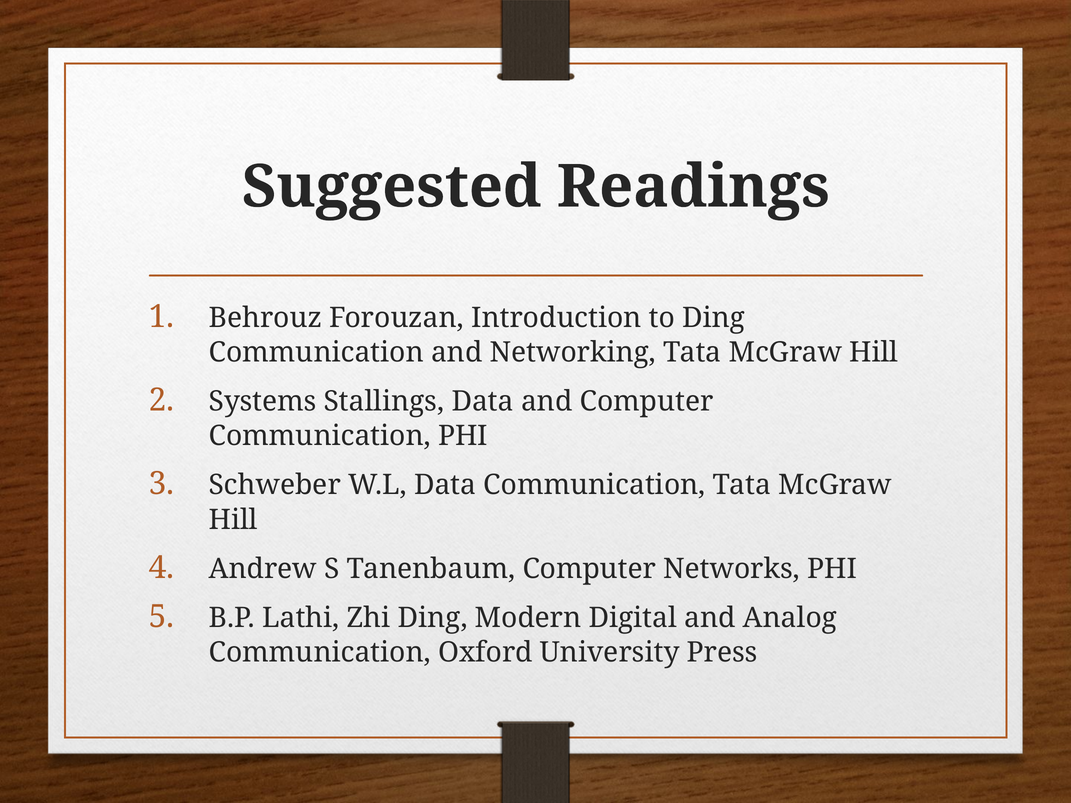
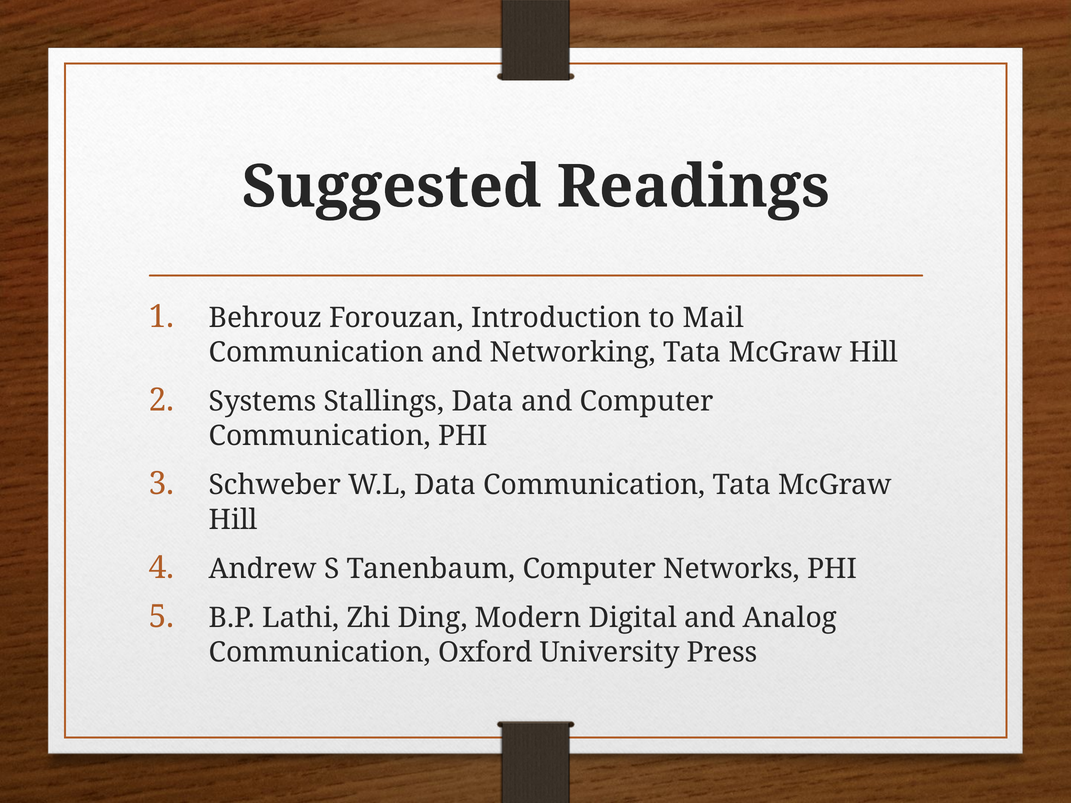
to Ding: Ding -> Mail
